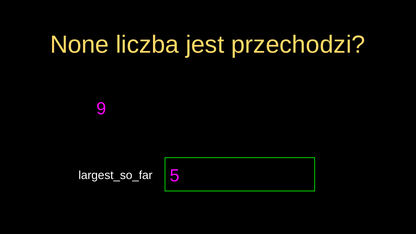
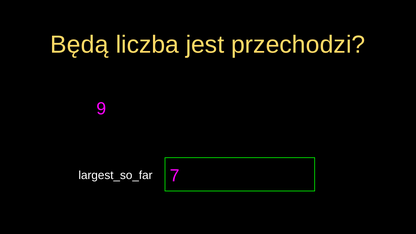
None: None -> Będą
5: 5 -> 7
